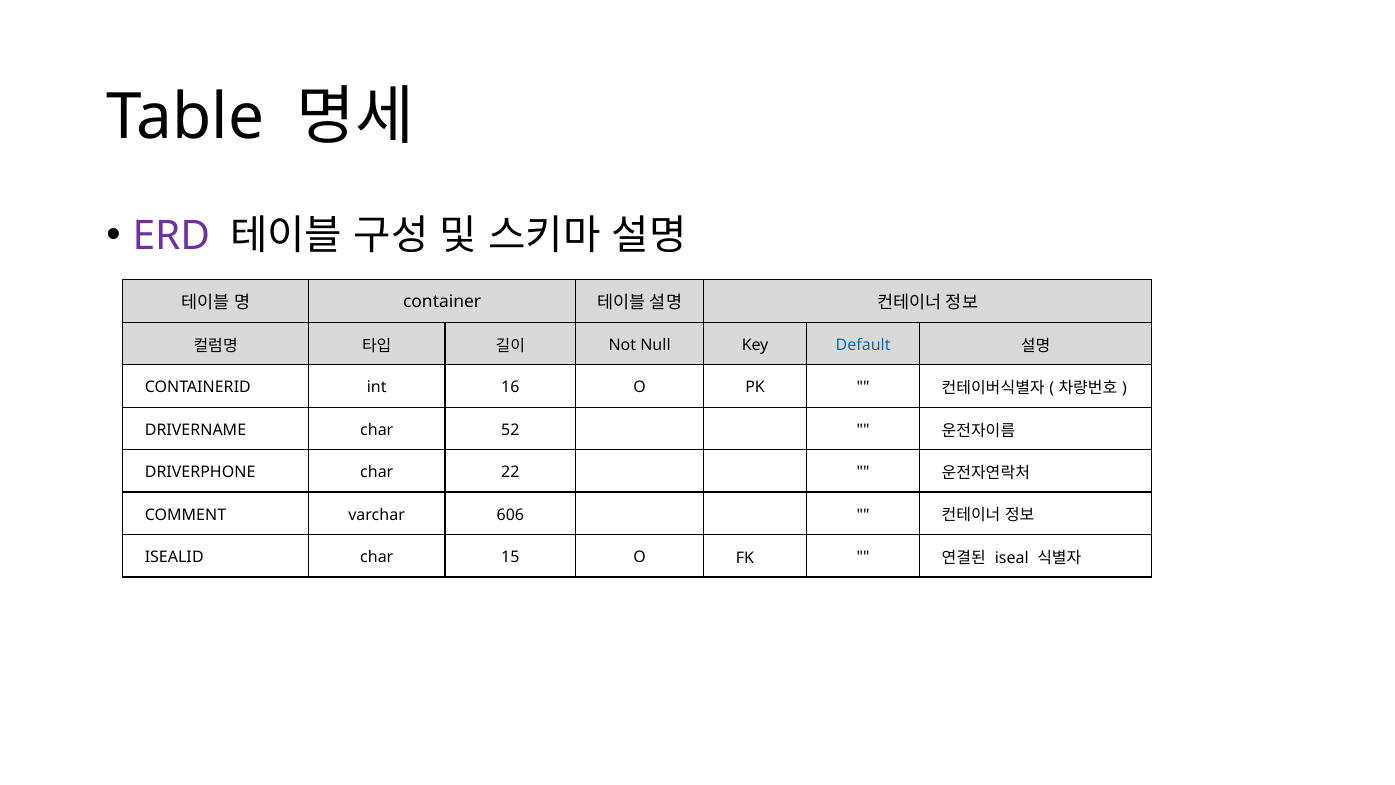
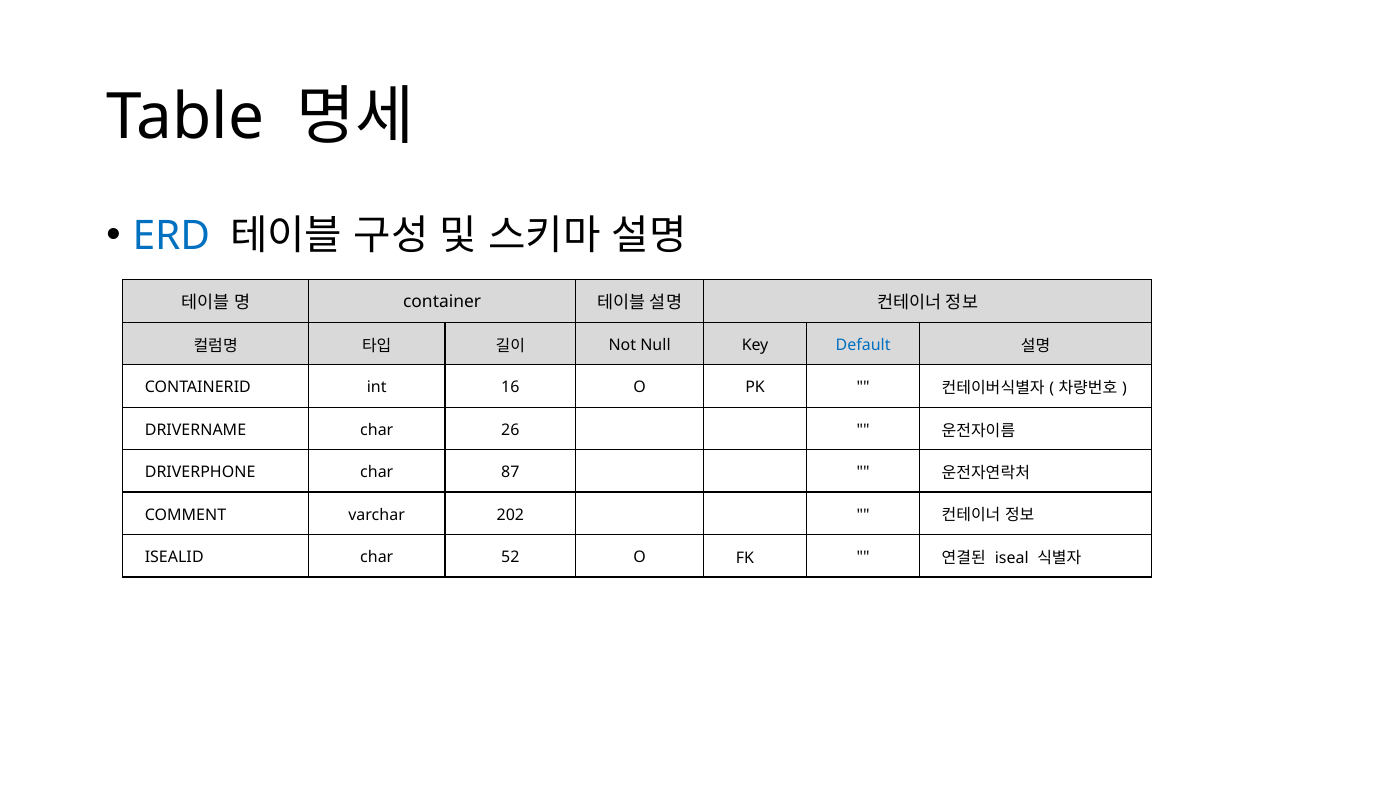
ERD colour: purple -> blue
52: 52 -> 26
22: 22 -> 87
606: 606 -> 202
15: 15 -> 52
